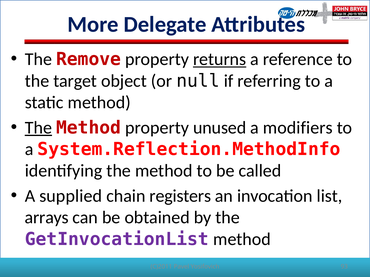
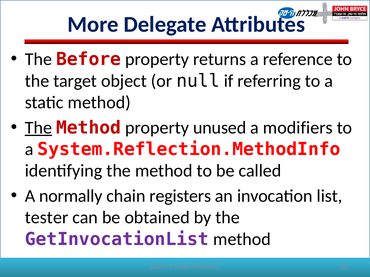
Remove: Remove -> Before
returns underline: present -> none
supplied: supplied -> normally
arrays: arrays -> tester
